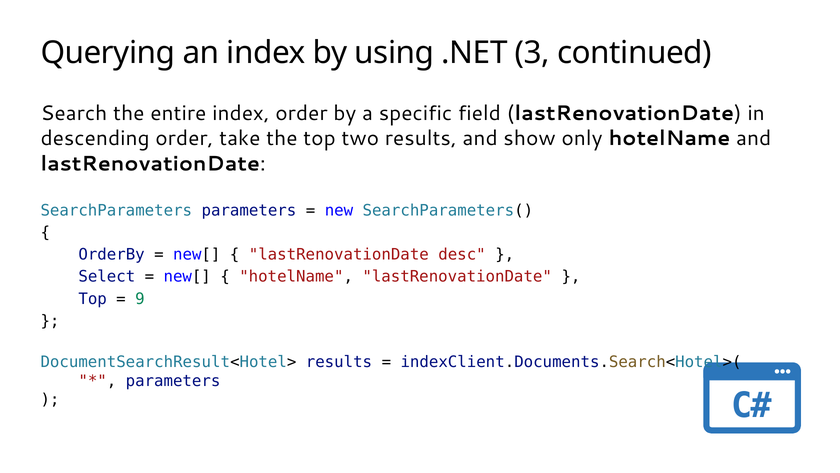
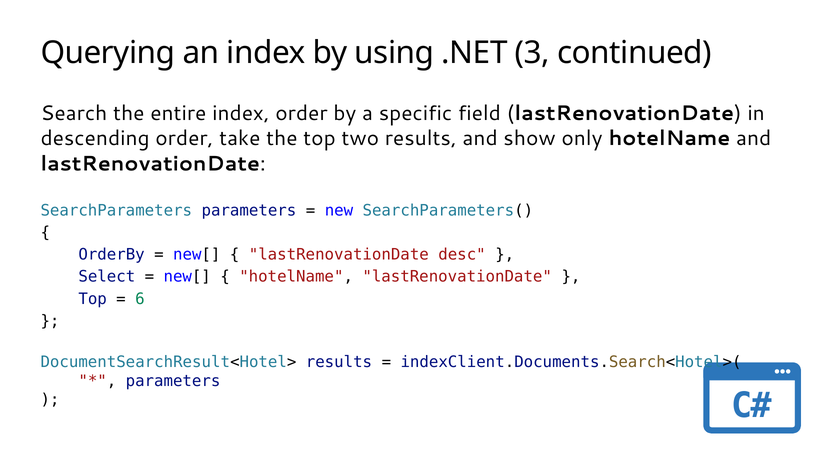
9: 9 -> 6
